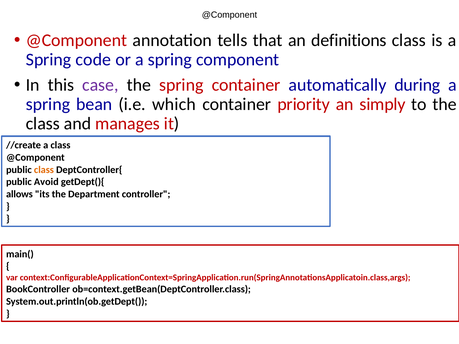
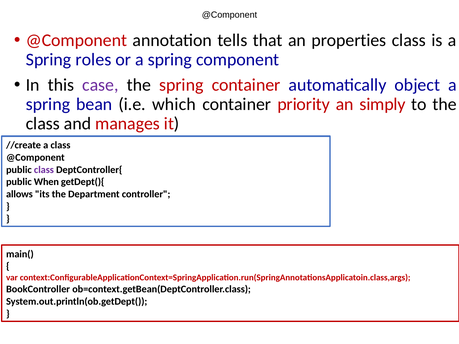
definitions: definitions -> properties
code: code -> roles
during: during -> object
class at (44, 170) colour: orange -> purple
Avoid: Avoid -> When
